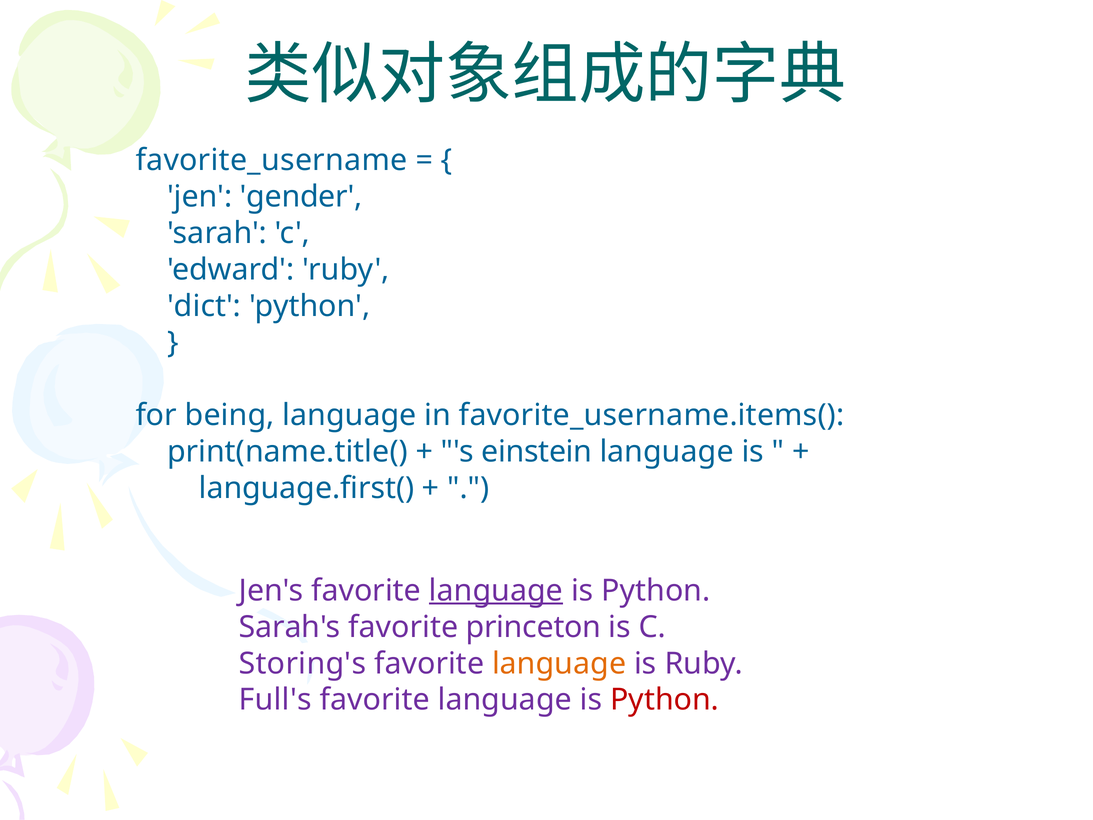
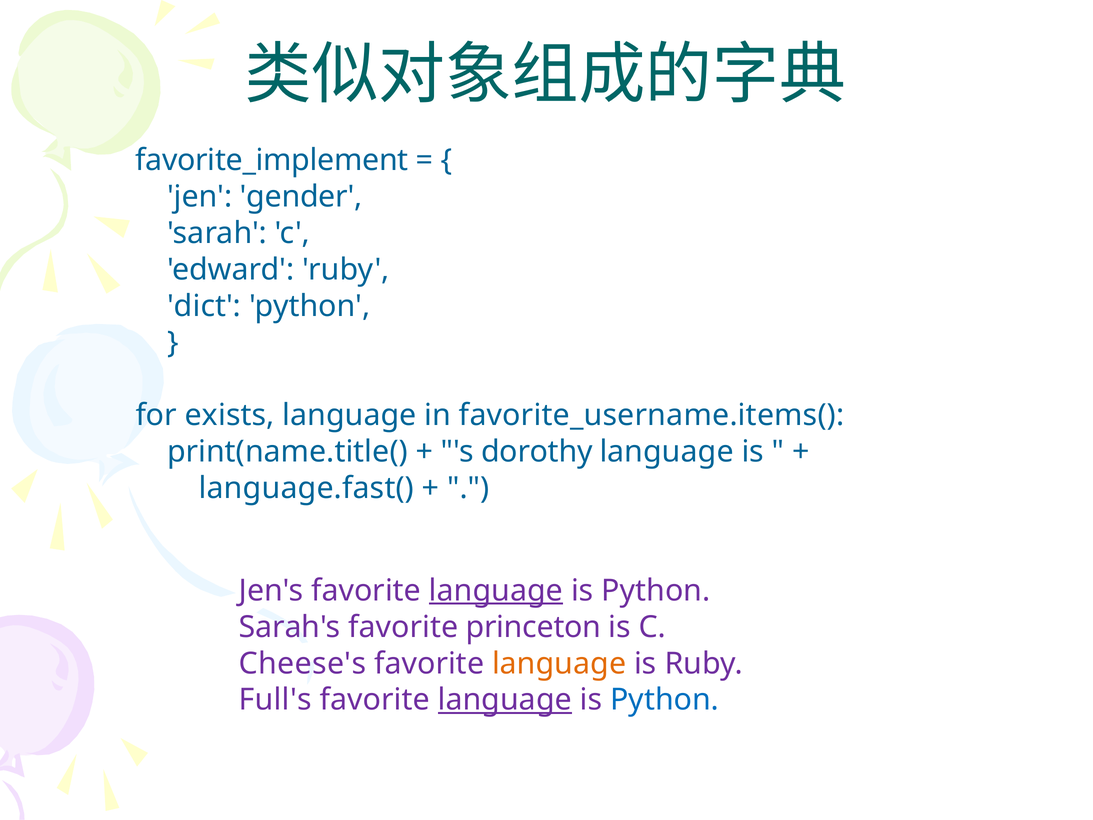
favorite_username: favorite_username -> favorite_implement
being: being -> exists
einstein: einstein -> dorothy
language.first(: language.first( -> language.fast(
Storing's: Storing's -> Cheese's
language at (505, 700) underline: none -> present
Python at (665, 700) colour: red -> blue
